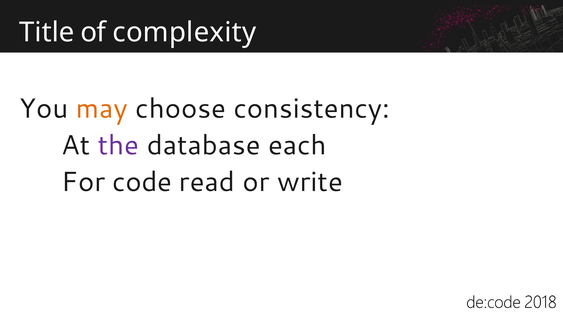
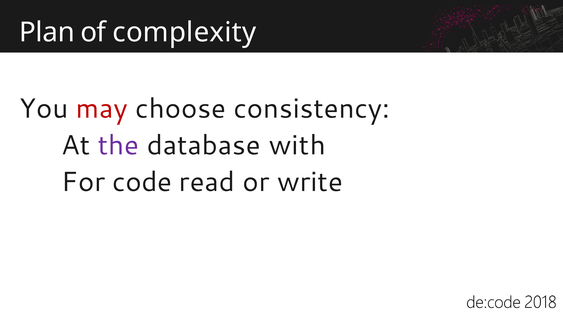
Title: Title -> Plan
may colour: orange -> red
each: each -> with
